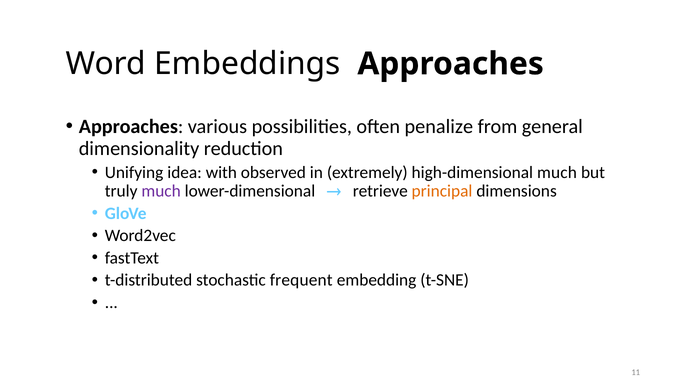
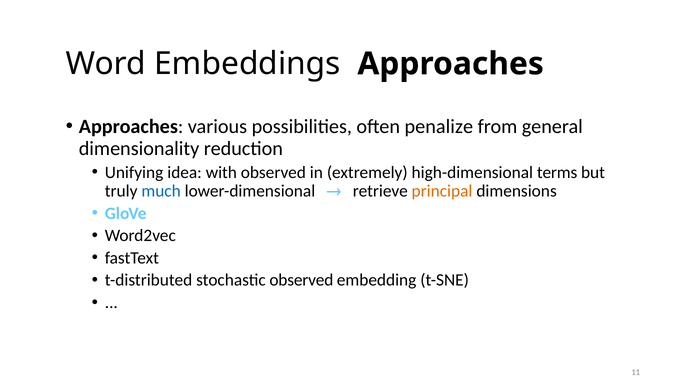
high-dimensional much: much -> terms
much at (161, 191) colour: purple -> blue
stochastic frequent: frequent -> observed
